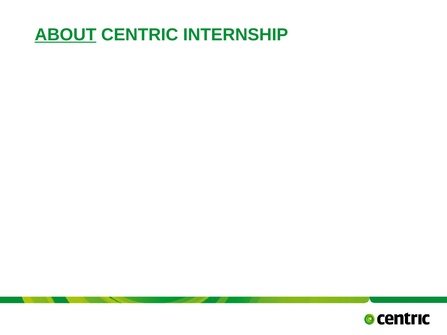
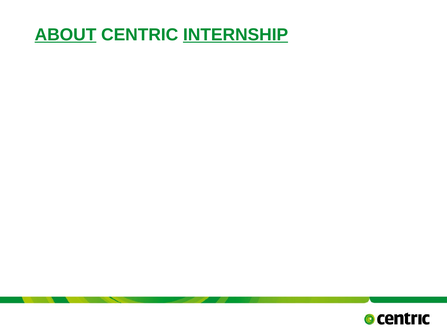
INTERNSHIP underline: none -> present
